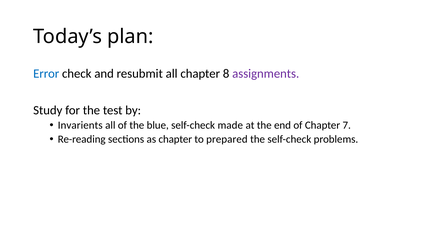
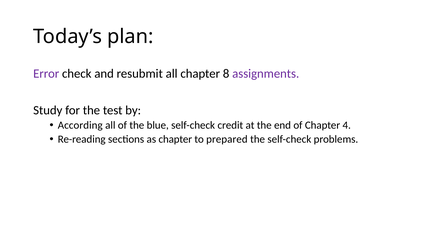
Error colour: blue -> purple
Invarients: Invarients -> According
made: made -> credit
7: 7 -> 4
